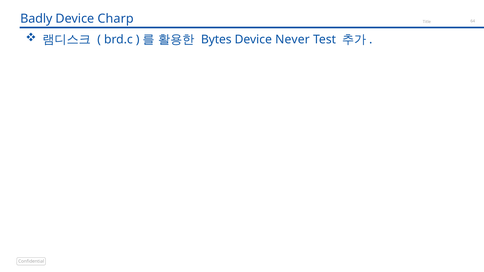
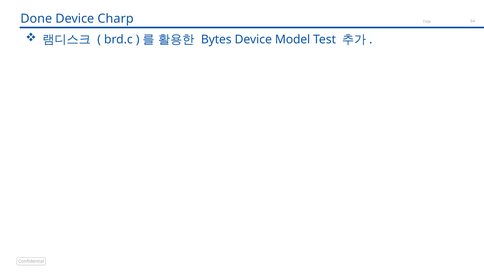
Badly: Badly -> Done
Never: Never -> Model
